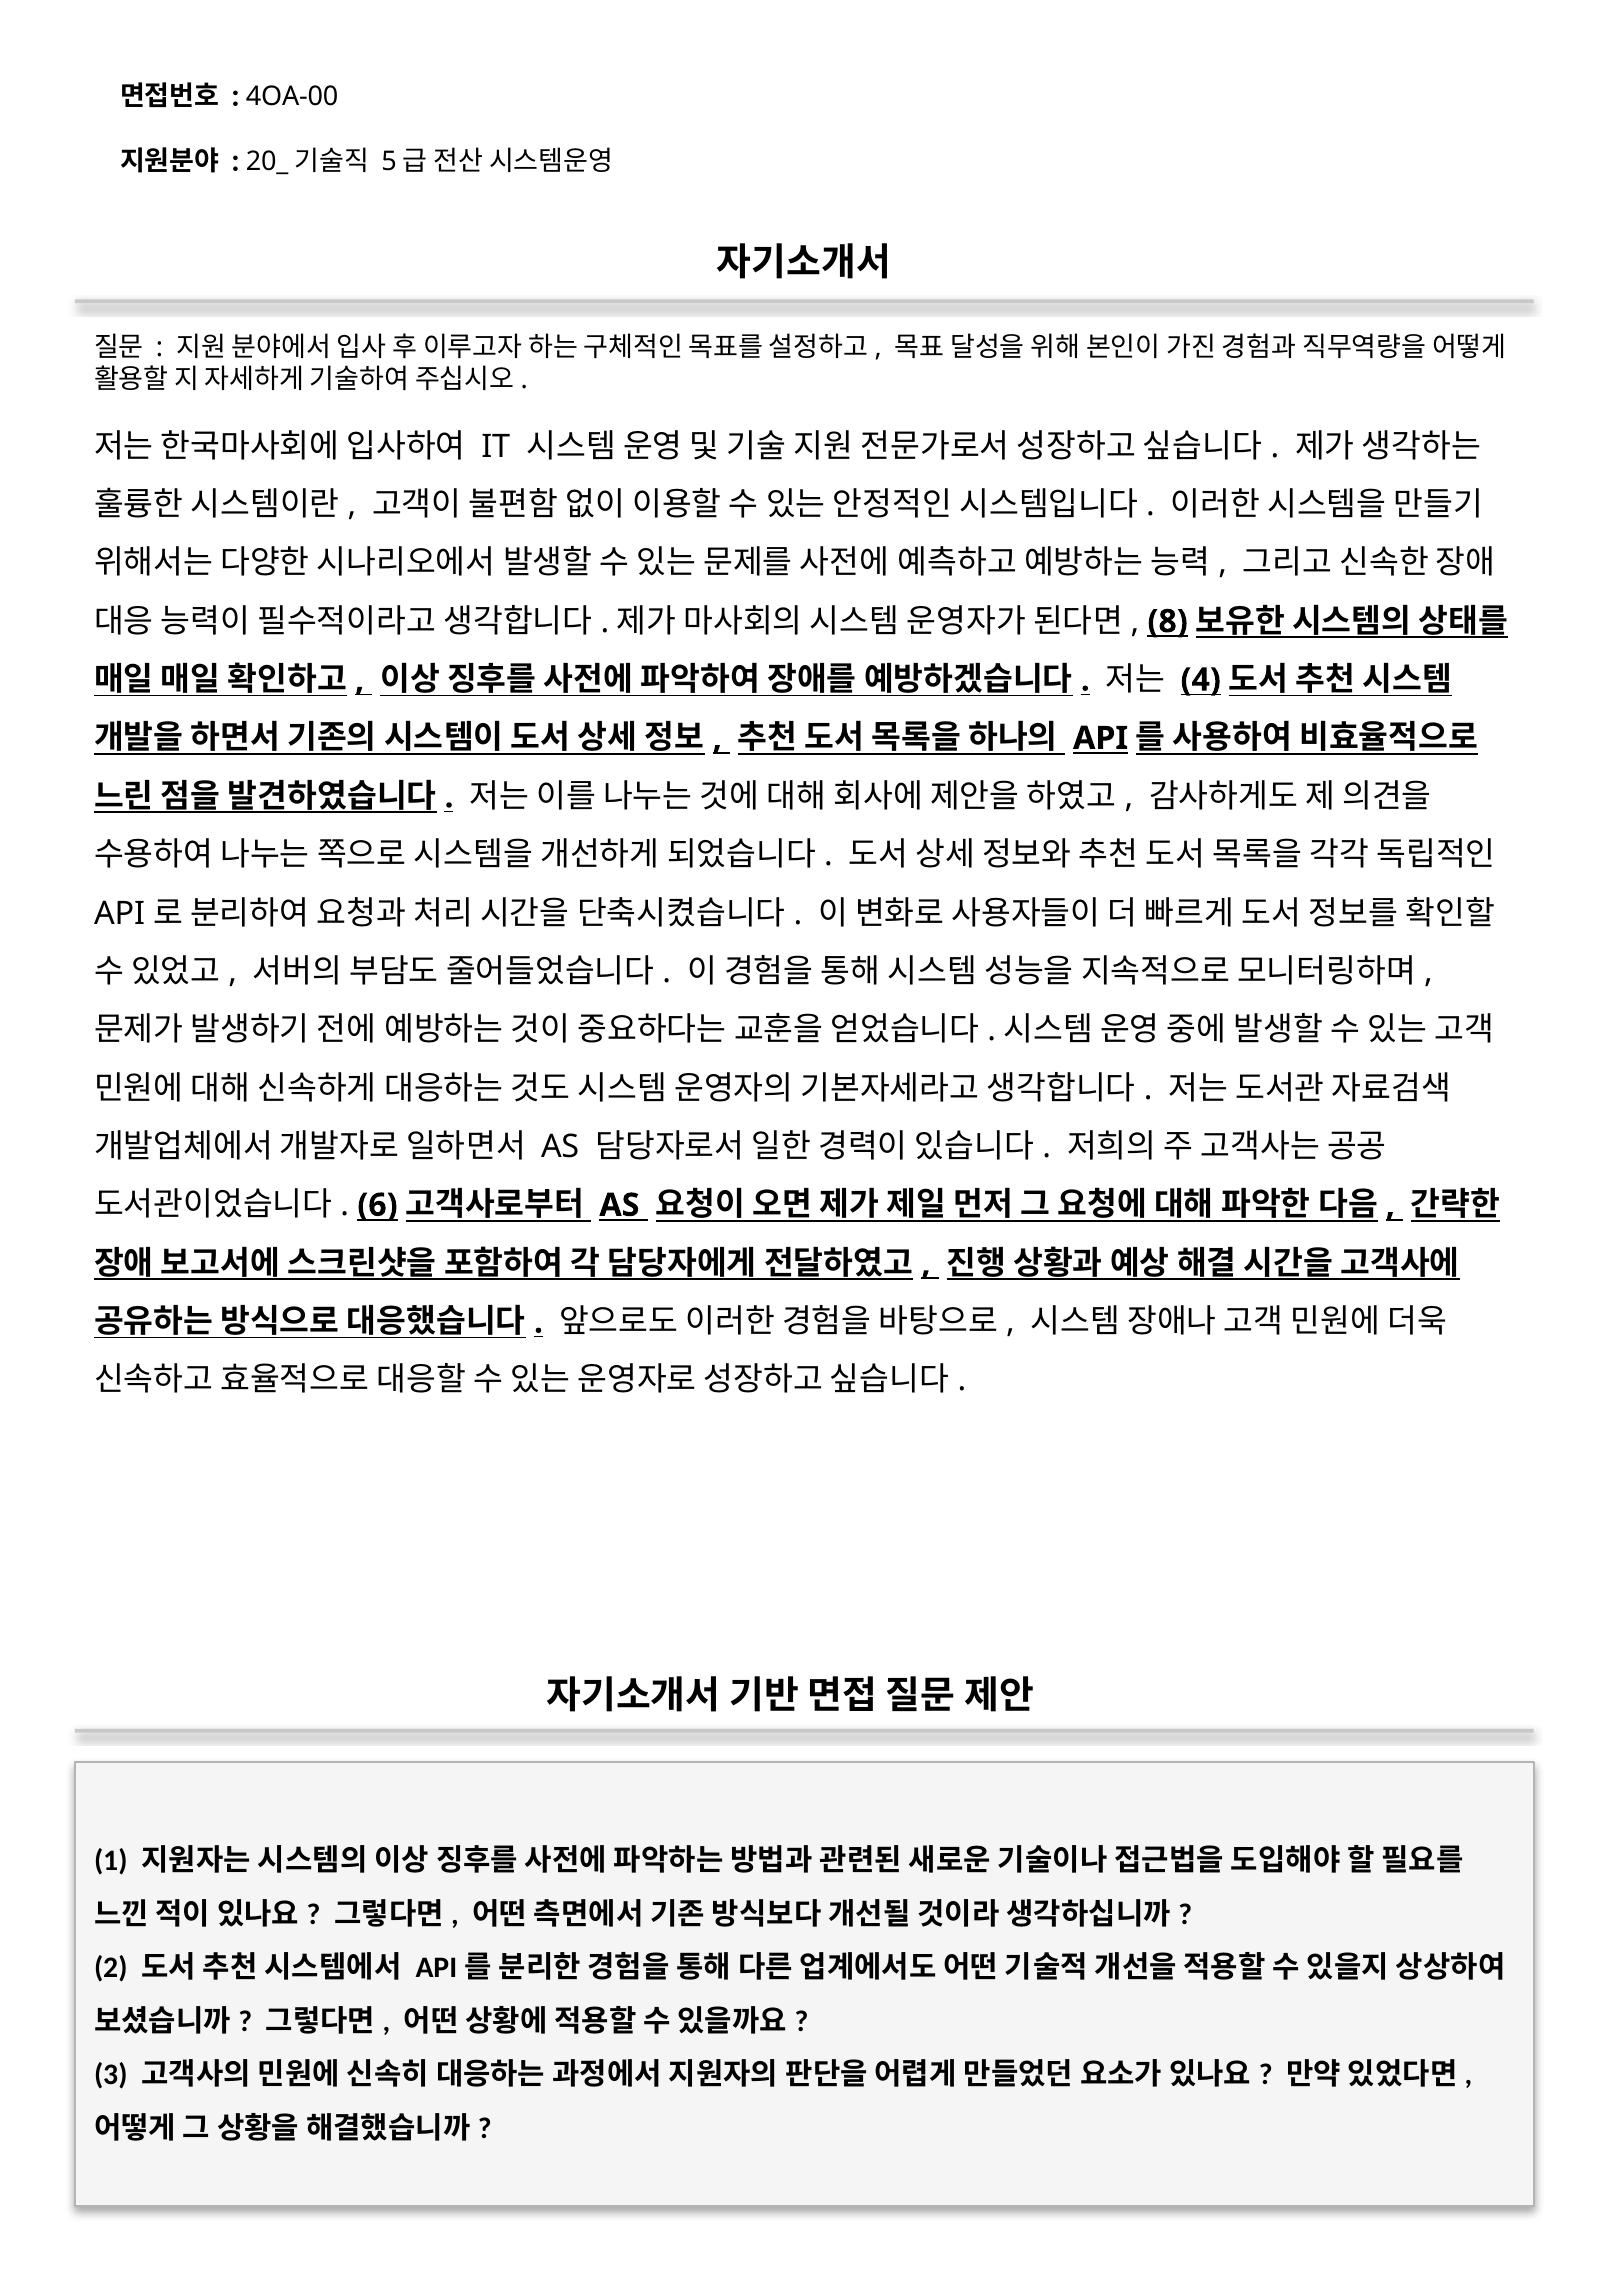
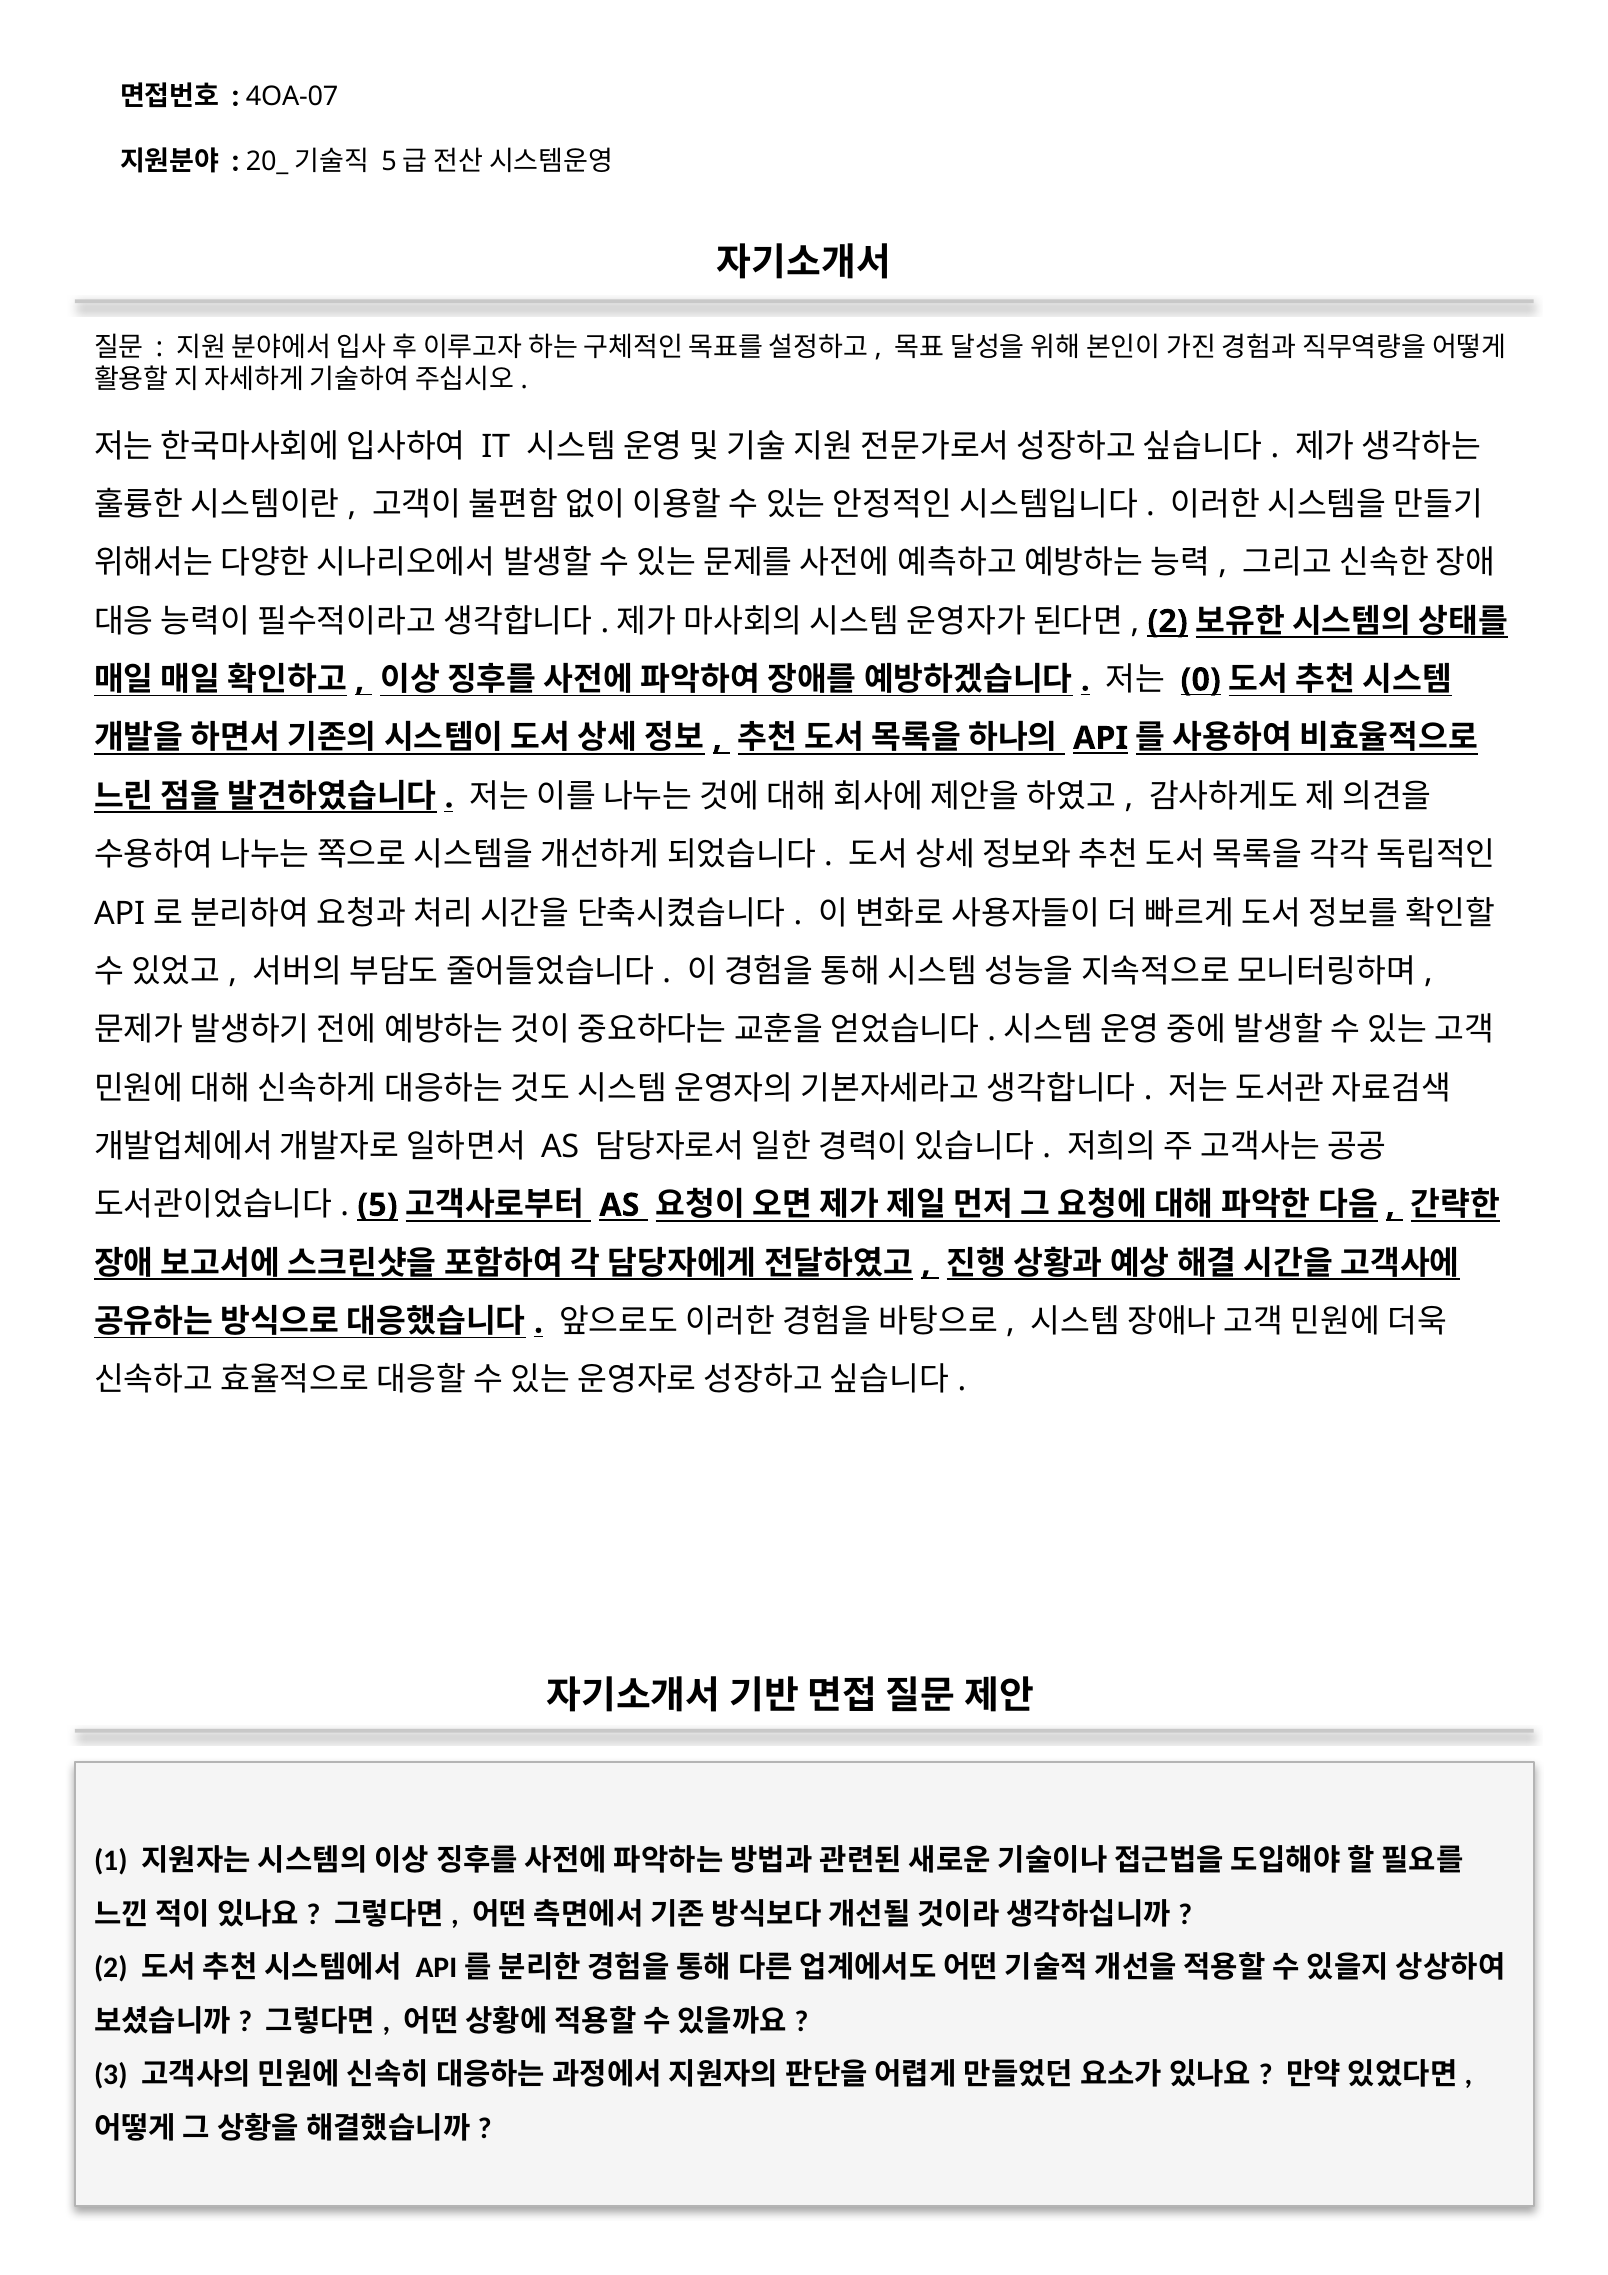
4OA-00: 4OA-00 -> 4OA-07
8 at (1168, 621): 8 -> 2
4: 4 -> 0
6: 6 -> 5
